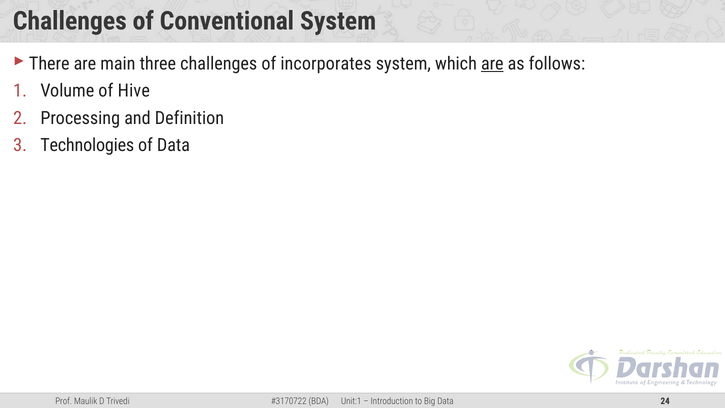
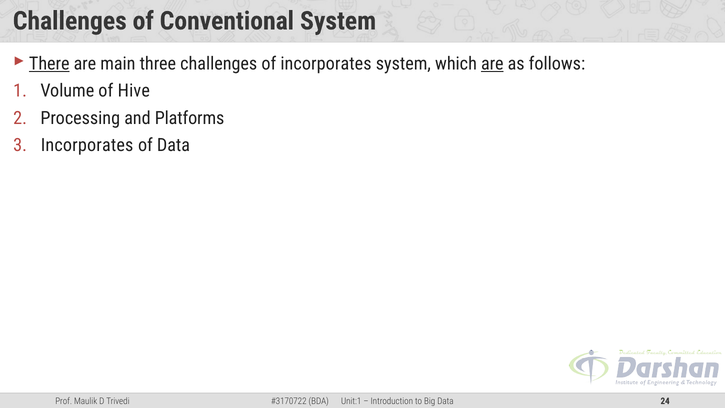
There underline: none -> present
Definition: Definition -> Platforms
Technologies at (87, 145): Technologies -> Incorporates
